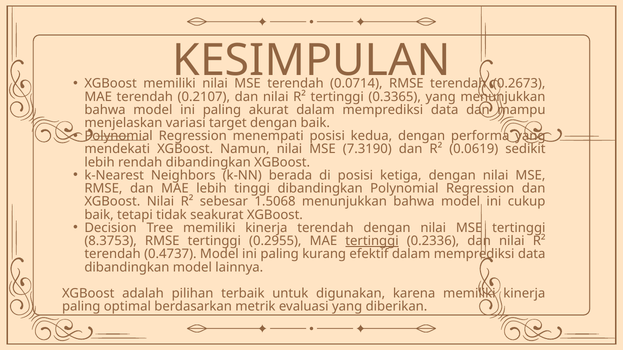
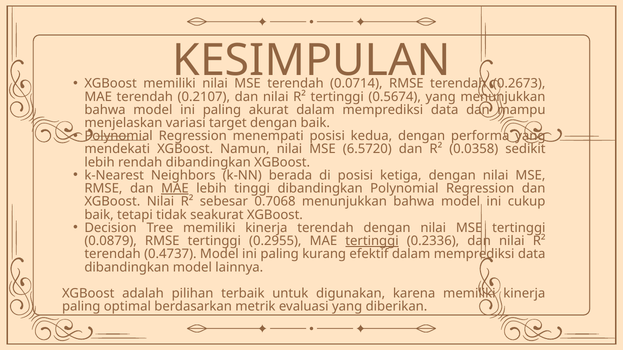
0.3365: 0.3365 -> 0.5674
7.3190: 7.3190 -> 6.5720
0.0619: 0.0619 -> 0.0358
MAE at (175, 189) underline: none -> present
1.5068: 1.5068 -> 0.7068
8.3753: 8.3753 -> 0.0879
